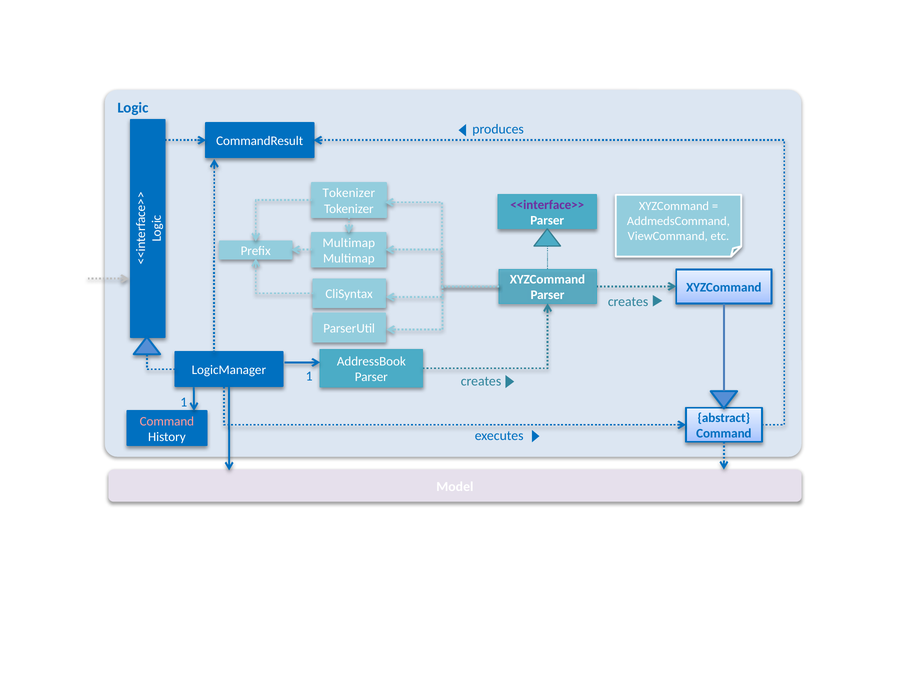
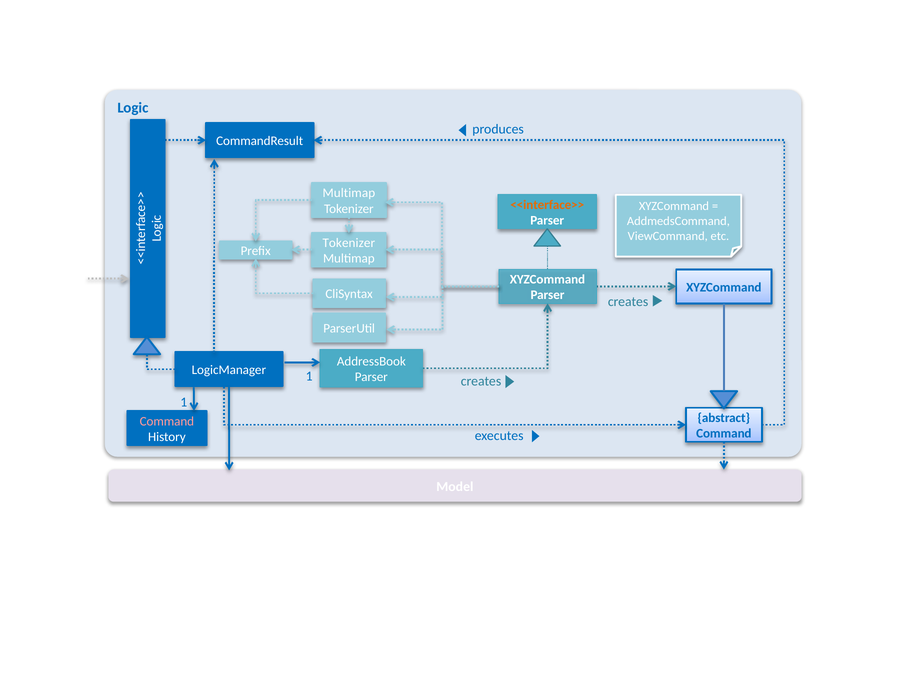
Tokenizer at (349, 193): Tokenizer -> Multimap
<<interface>> colour: purple -> orange
Multimap at (349, 243): Multimap -> Tokenizer
